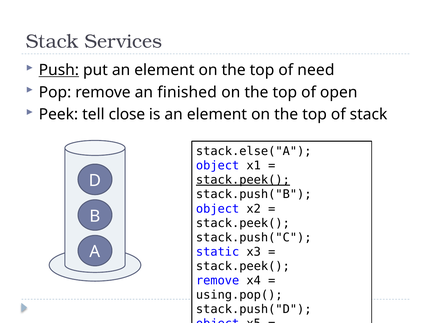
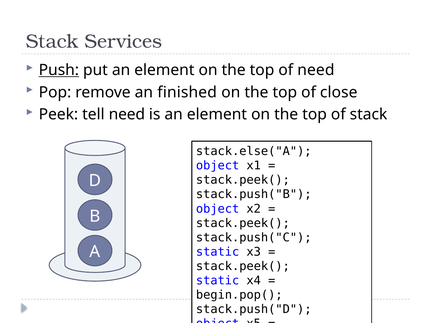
open: open -> close
tell close: close -> need
stack.peek( at (243, 180) underline: present -> none
remove at (218, 281): remove -> static
using.pop(: using.pop( -> begin.pop(
